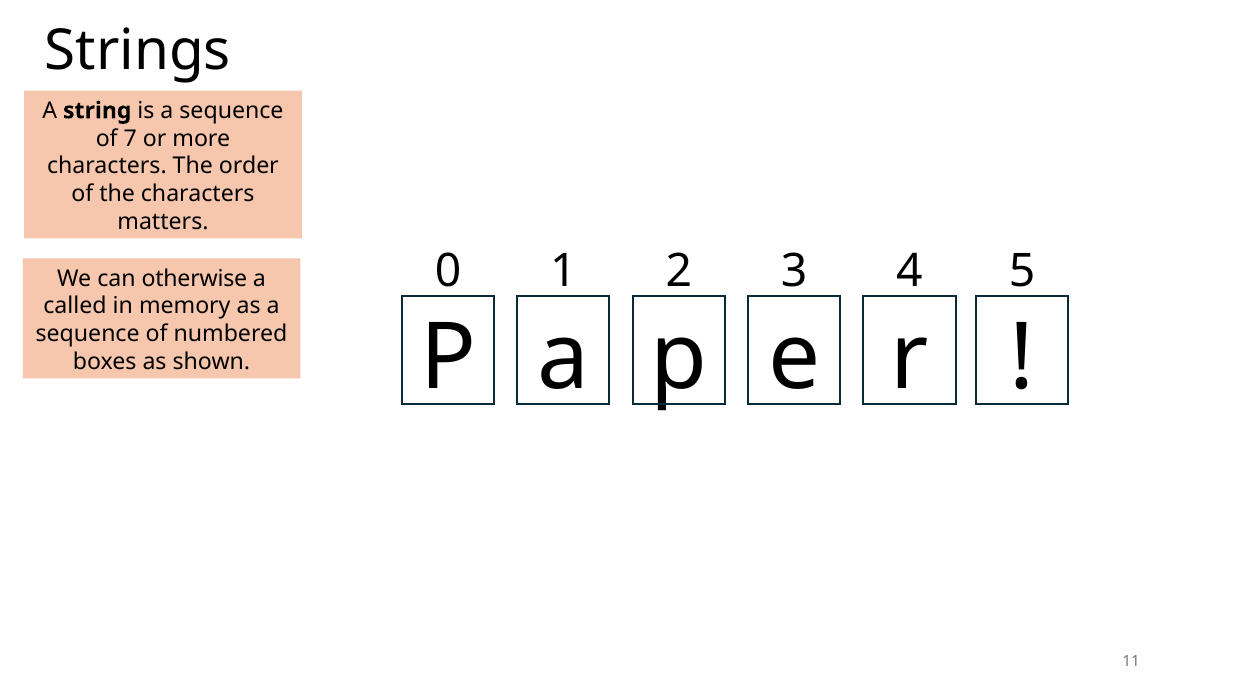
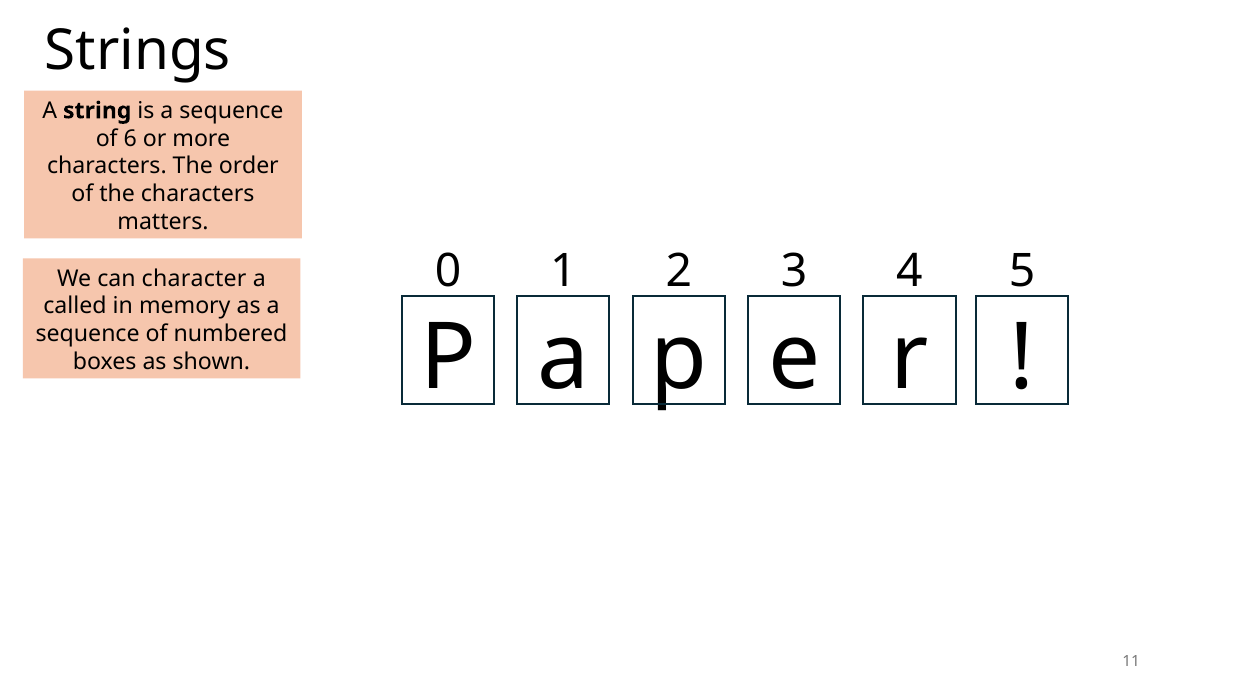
7: 7 -> 6
otherwise: otherwise -> character
